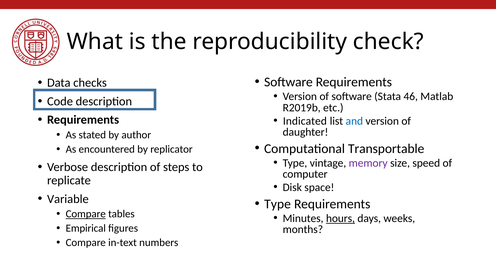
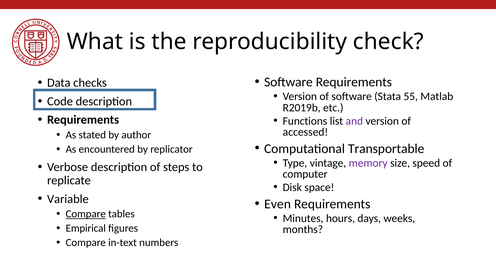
46: 46 -> 55
Indicated: Indicated -> Functions
and colour: blue -> purple
daughter: daughter -> accessed
Type at (278, 204): Type -> Even
hours underline: present -> none
